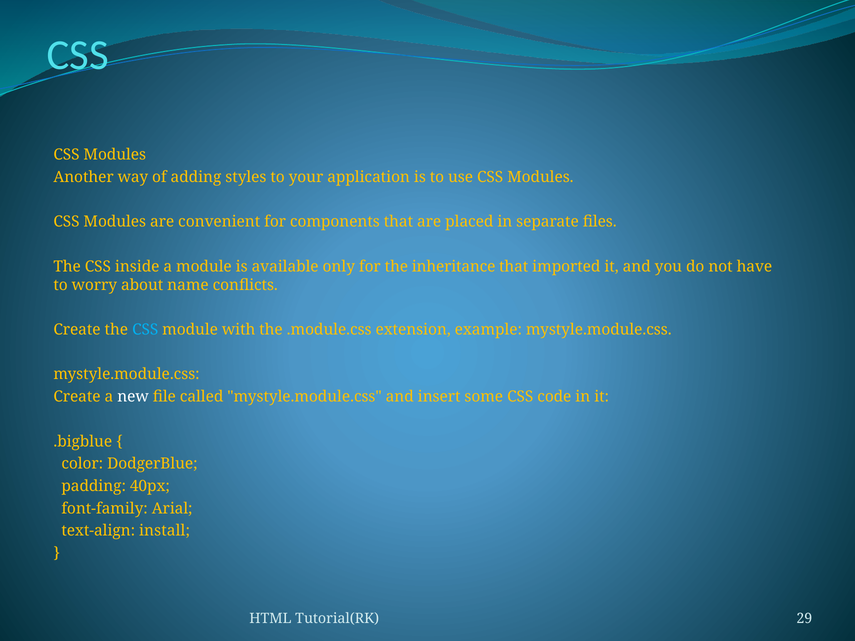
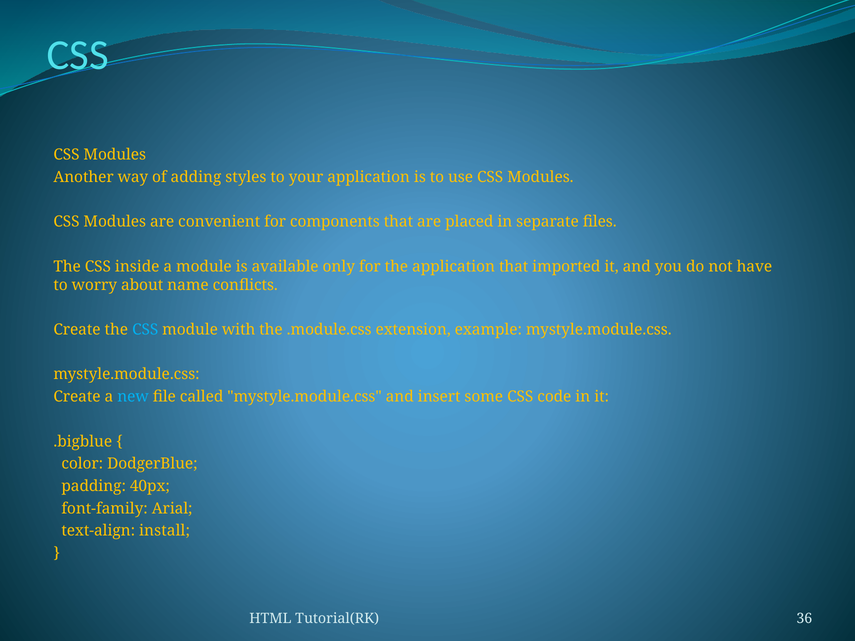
the inheritance: inheritance -> application
new colour: white -> light blue
29: 29 -> 36
